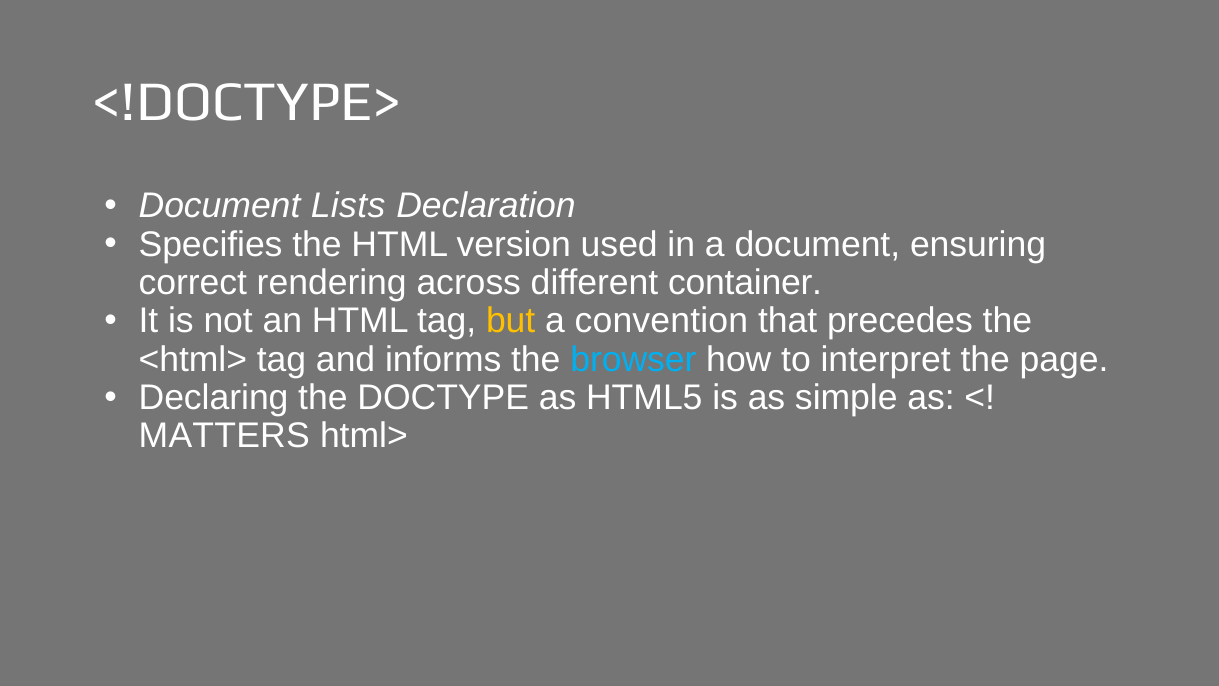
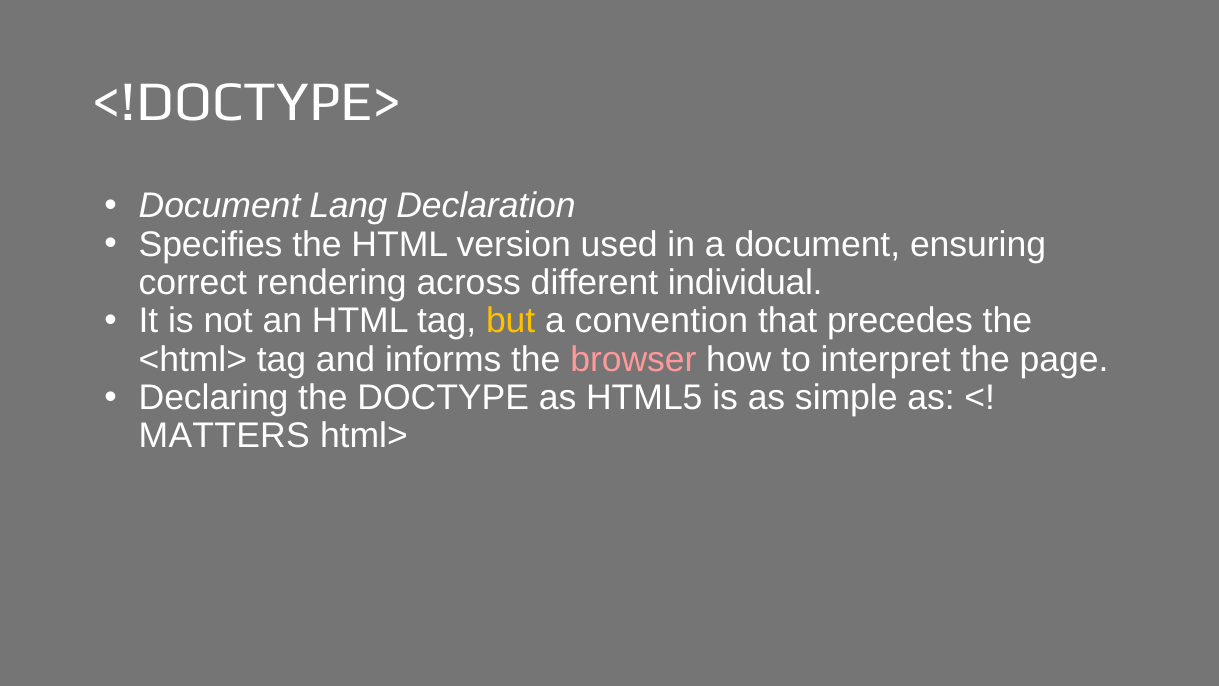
Lists: Lists -> Lang
container: container -> individual
browser colour: light blue -> pink
